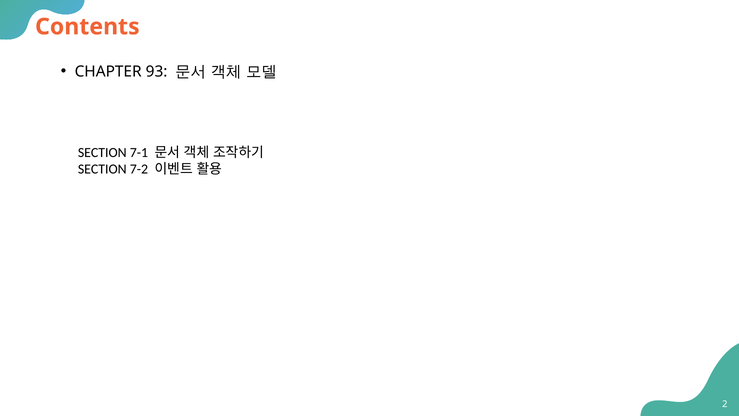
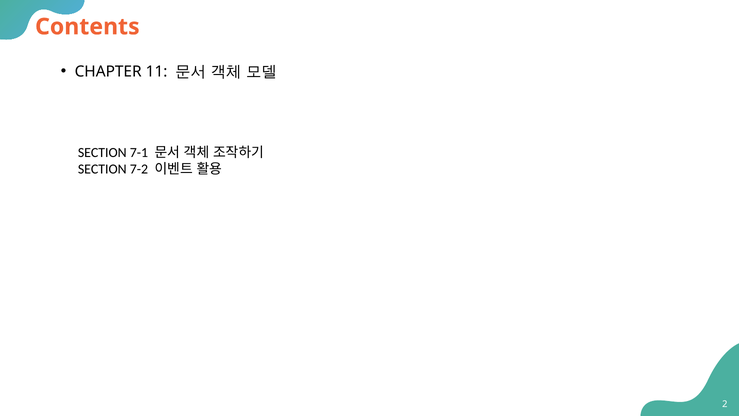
93: 93 -> 11
